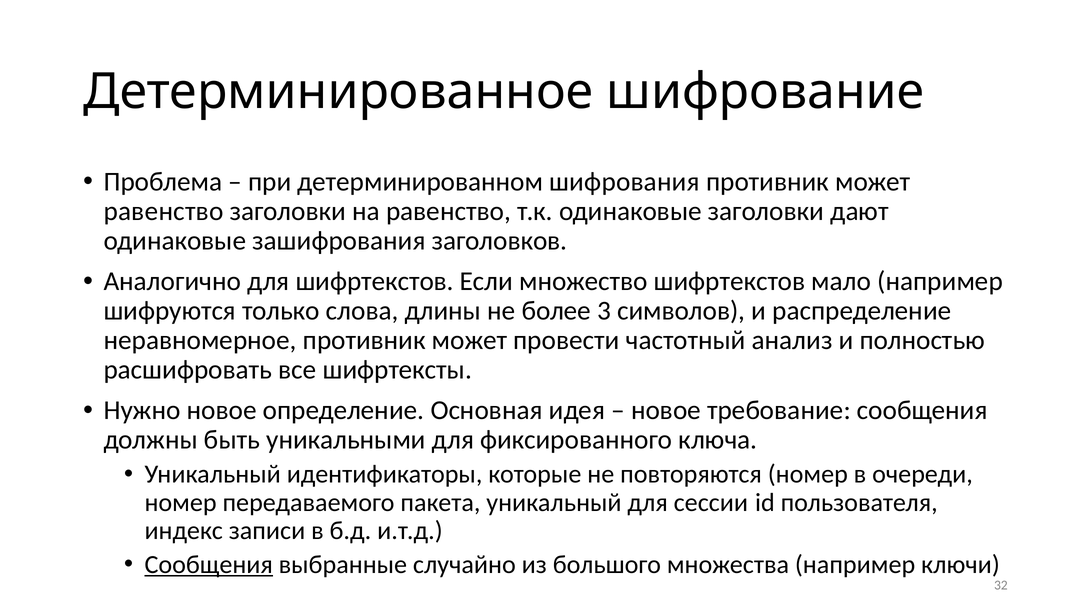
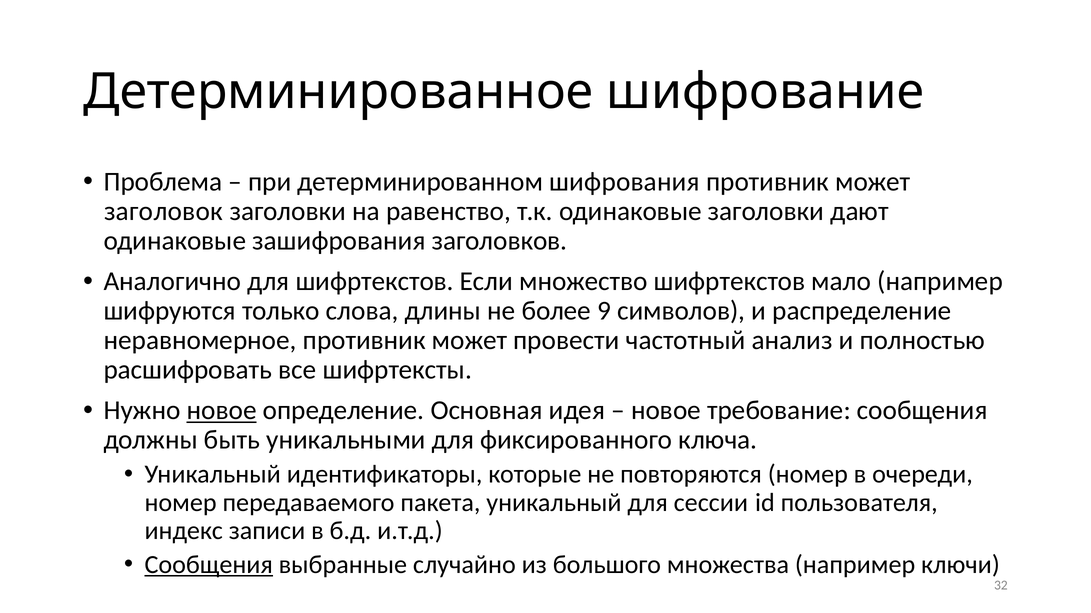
равенство at (164, 211): равенство -> заголовок
3: 3 -> 9
новое at (222, 411) underline: none -> present
